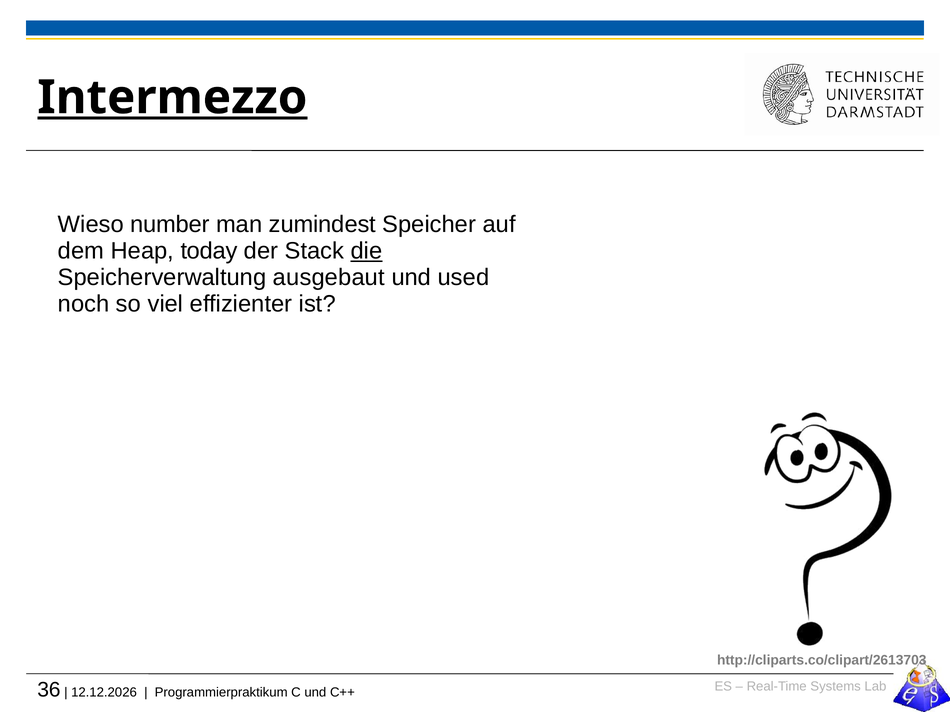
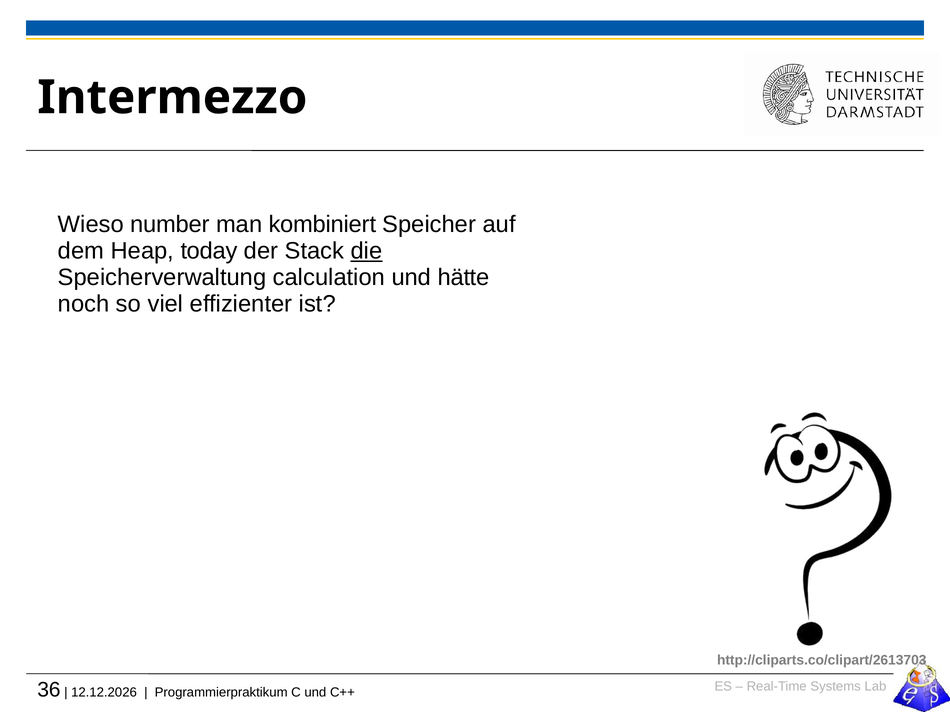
Intermezzo underline: present -> none
zumindest: zumindest -> kombiniert
ausgebaut: ausgebaut -> calculation
used: used -> hätte
